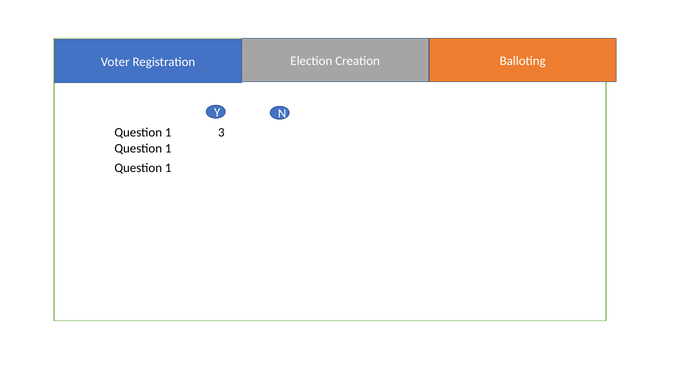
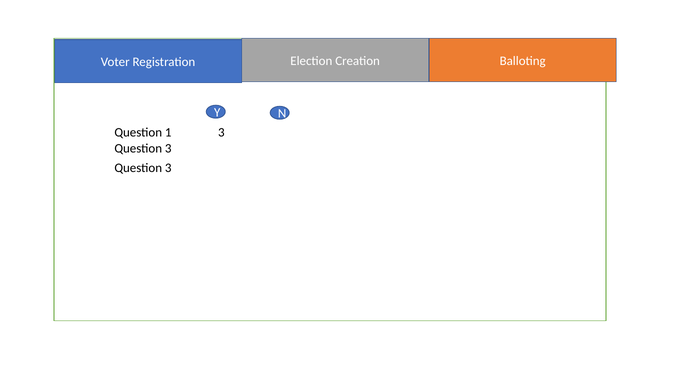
1 at (168, 149): 1 -> 3
1 at (168, 168): 1 -> 3
